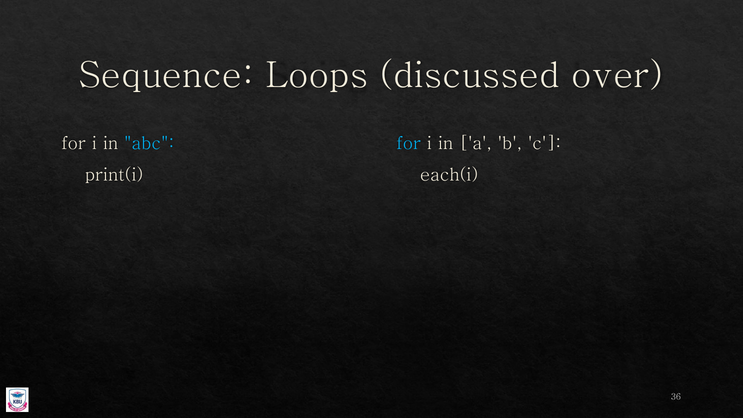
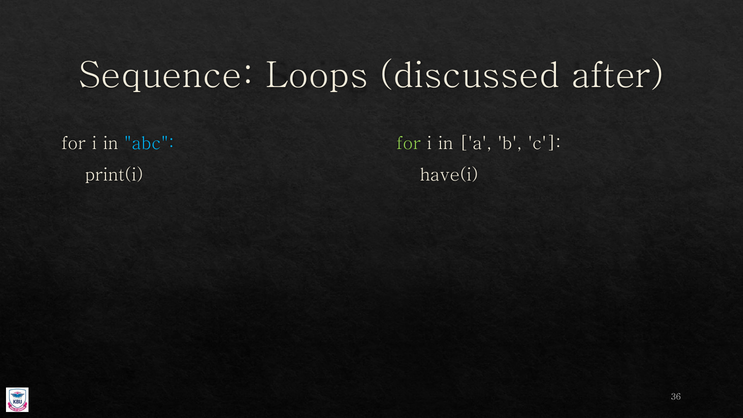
over: over -> after
for at (409, 143) colour: light blue -> light green
each(i: each(i -> have(i
